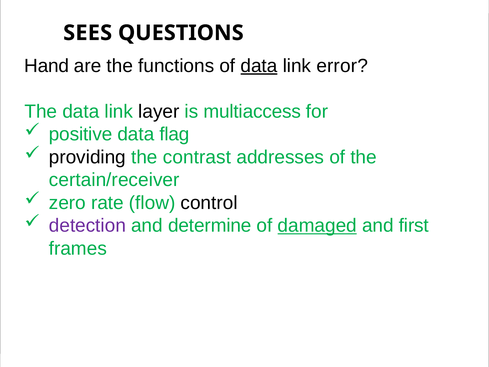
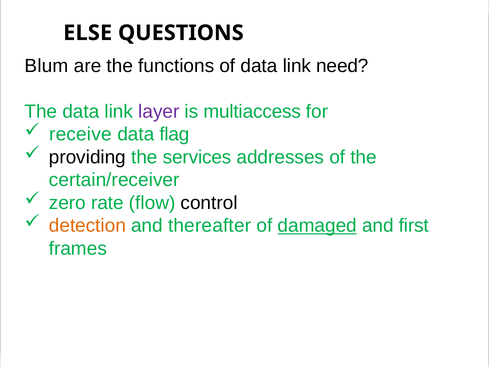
SEES: SEES -> ELSE
Hand: Hand -> Blum
data at (259, 66) underline: present -> none
error: error -> need
layer colour: black -> purple
positive: positive -> receive
contrast: contrast -> services
detection colour: purple -> orange
determine: determine -> thereafter
